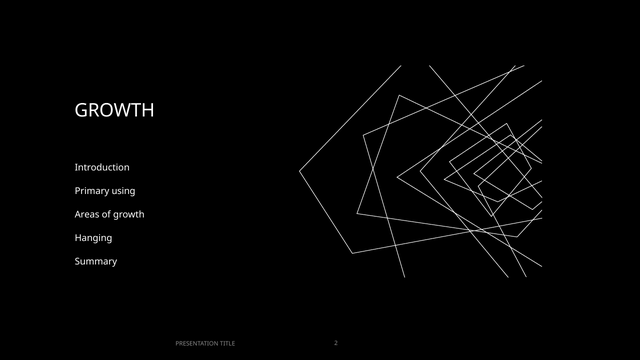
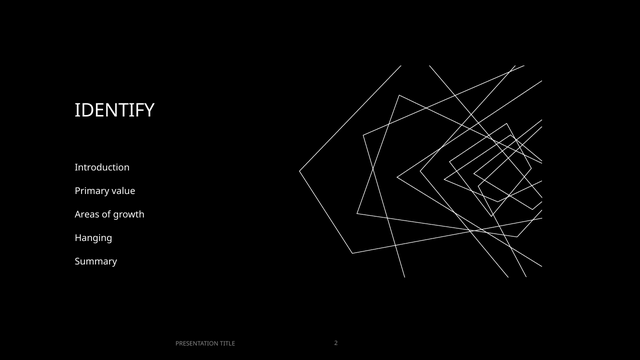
GROWTH at (115, 111): GROWTH -> IDENTIFY
using: using -> value
